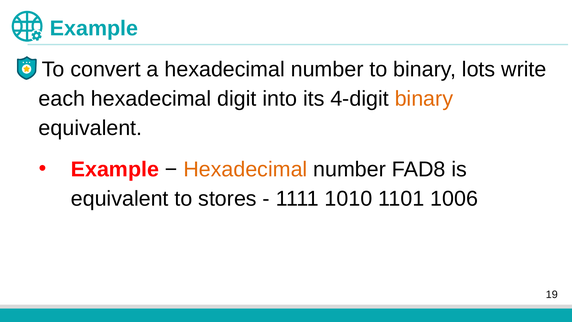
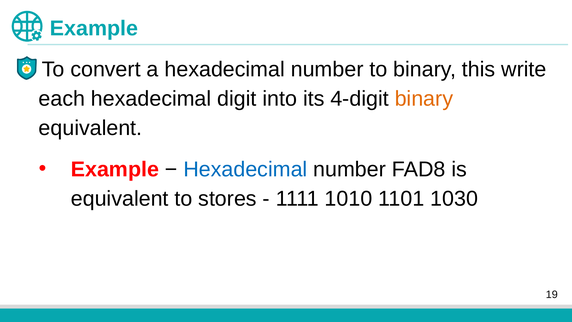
lots: lots -> this
Hexadecimal at (245, 169) colour: orange -> blue
1006: 1006 -> 1030
